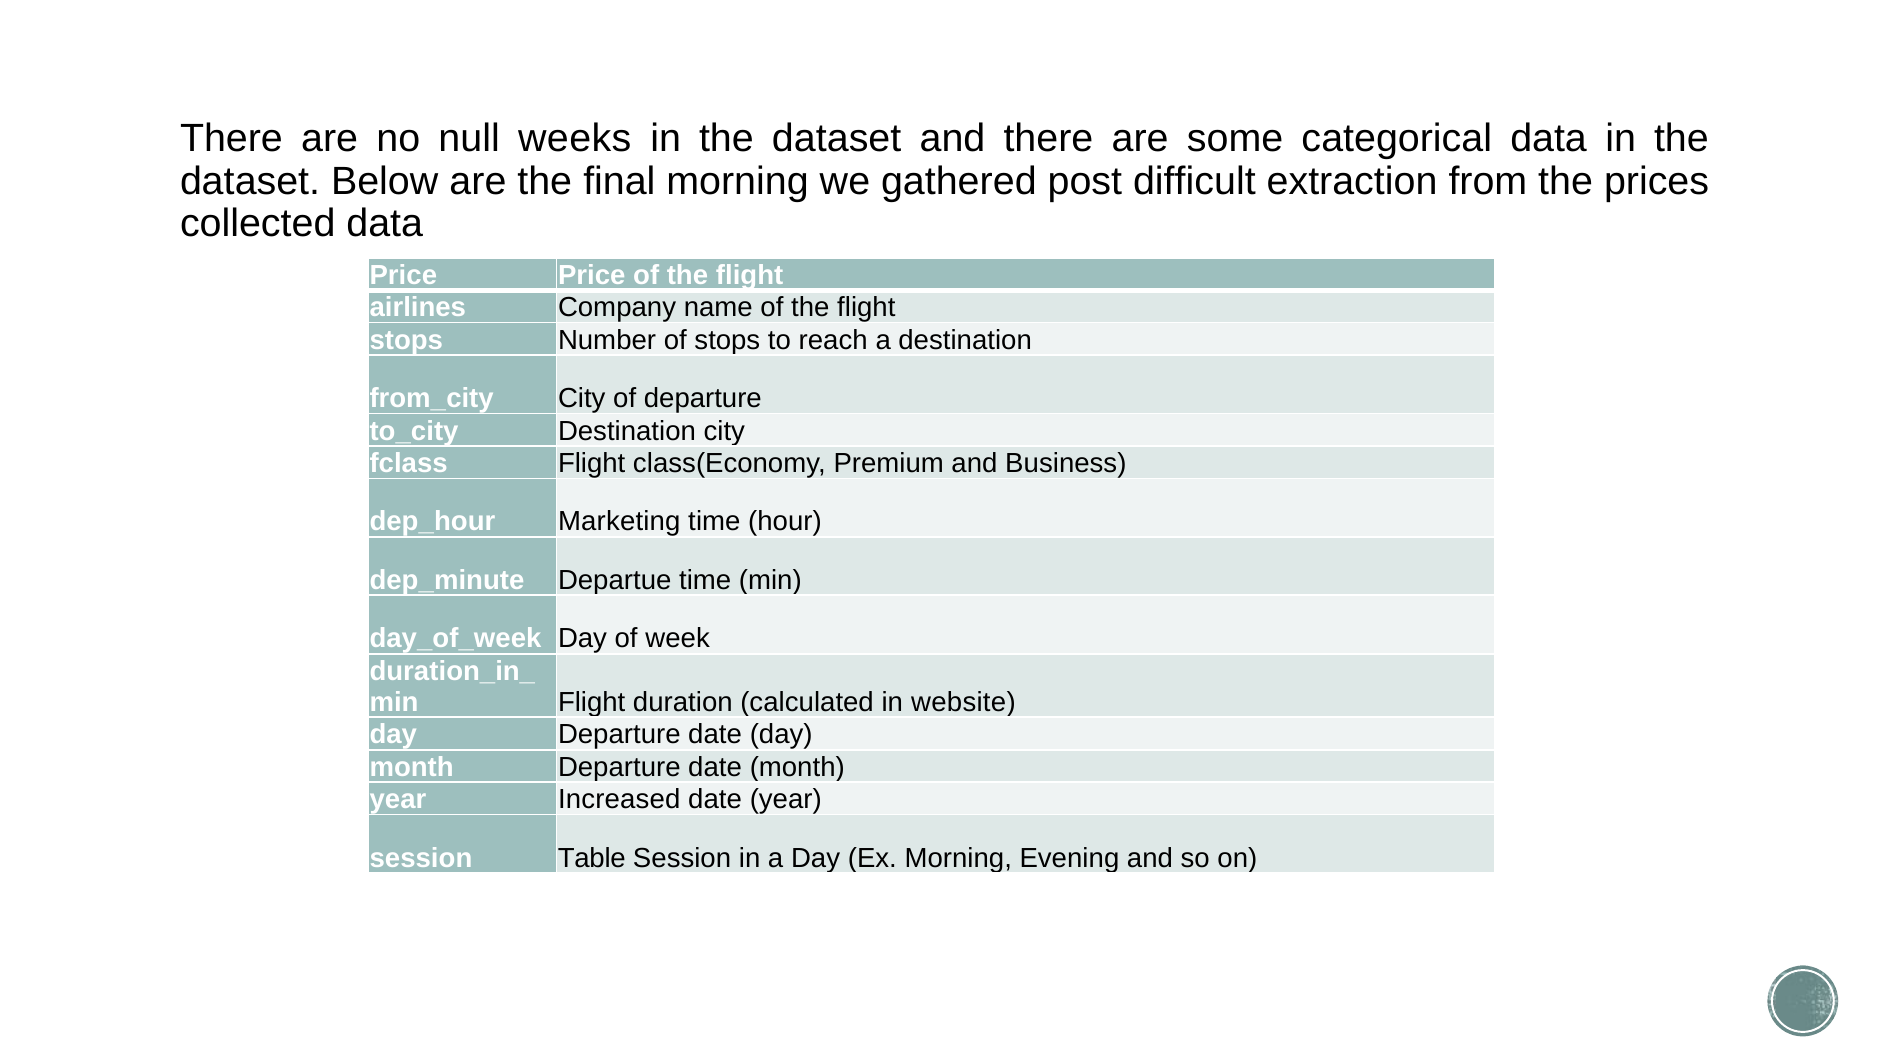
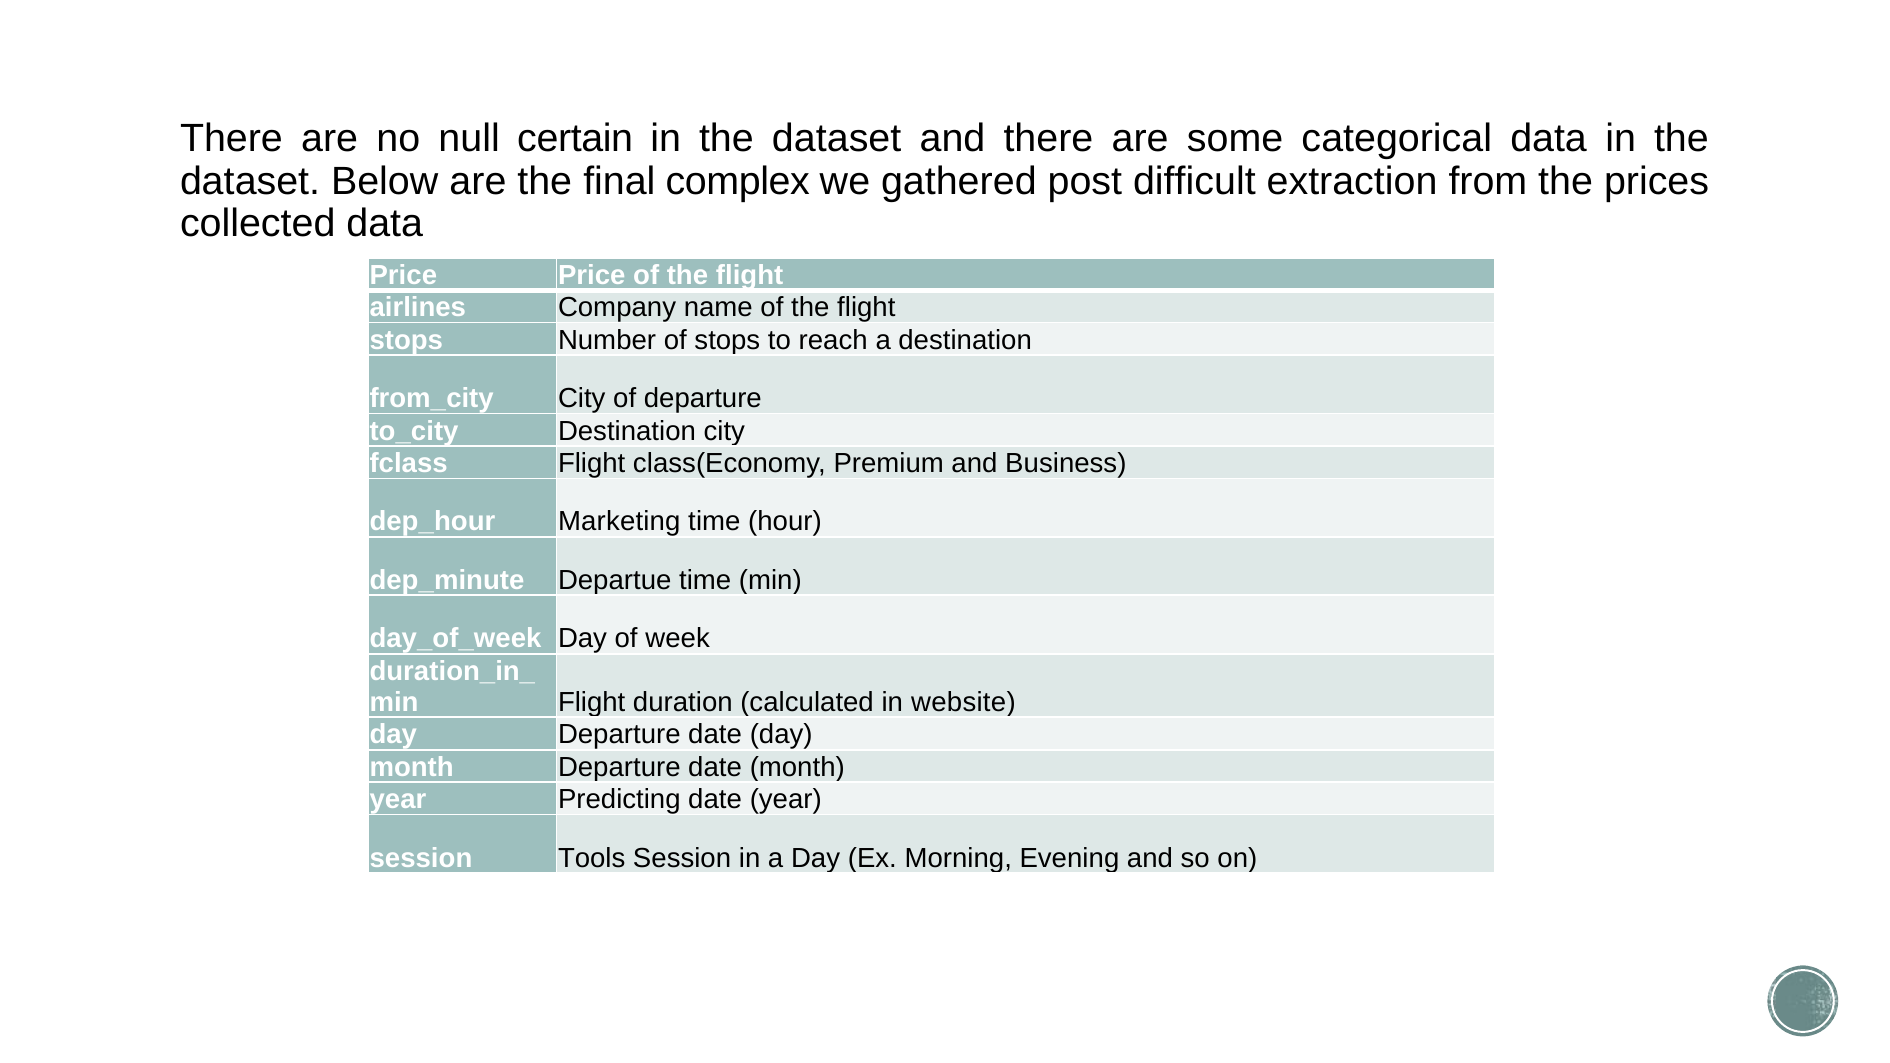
weeks: weeks -> certain
final morning: morning -> complex
Increased: Increased -> Predicting
Table: Table -> Tools
